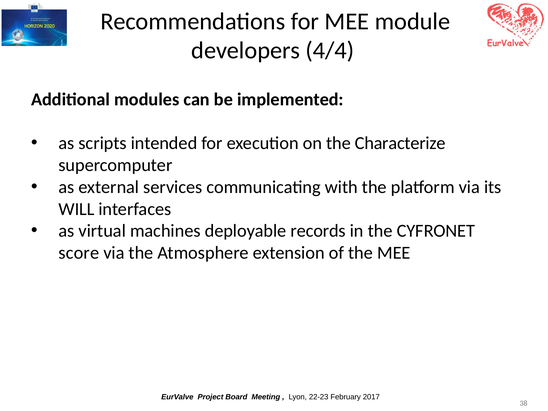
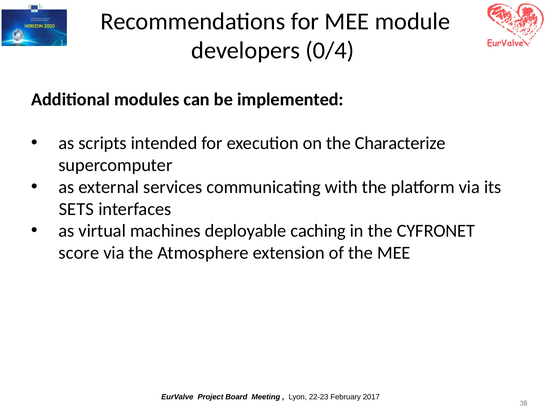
4/4: 4/4 -> 0/4
WILL: WILL -> SETS
records: records -> caching
